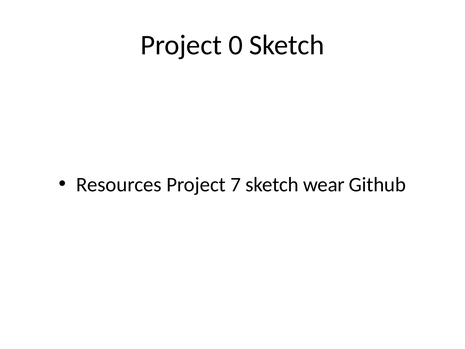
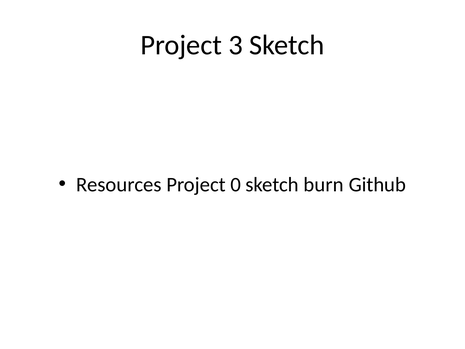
0: 0 -> 3
7: 7 -> 0
wear: wear -> burn
